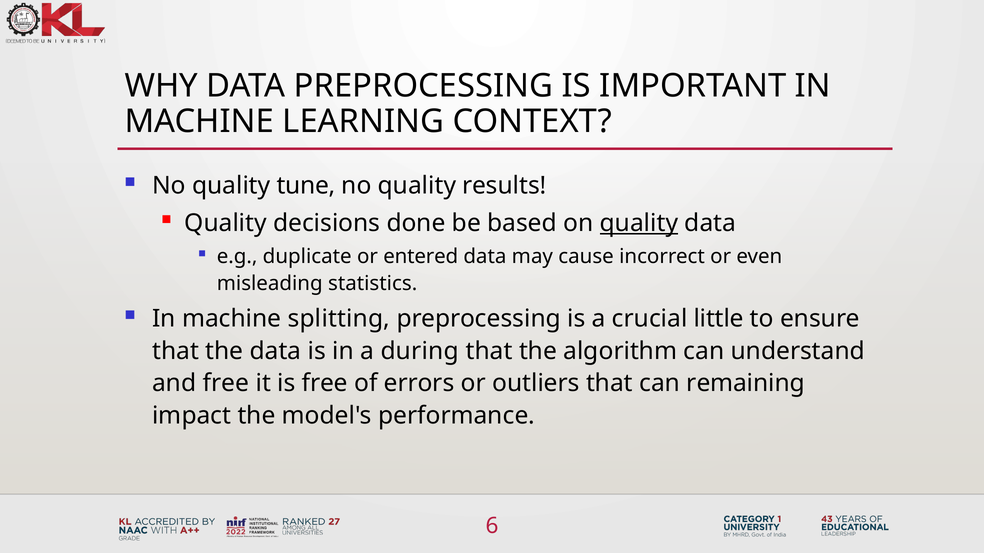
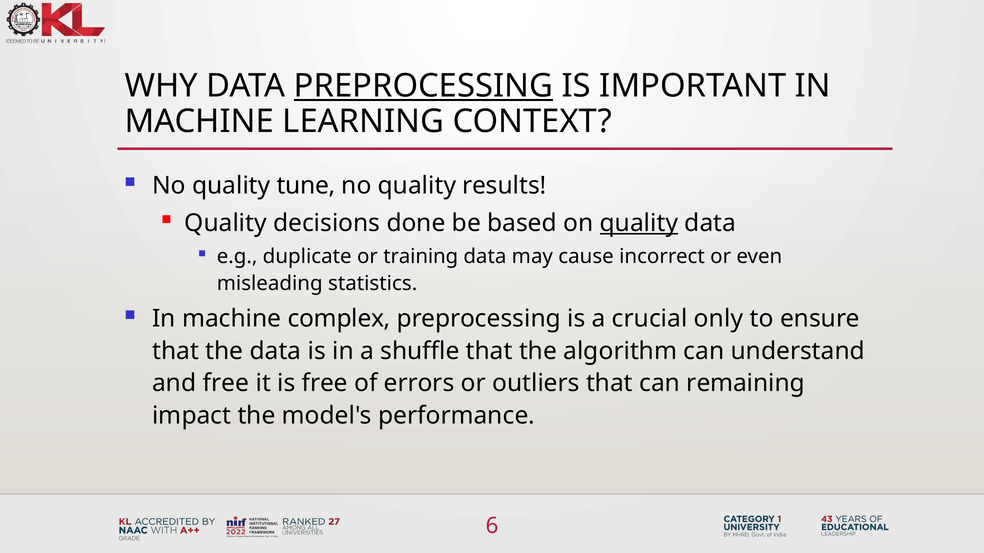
PREPROCESSING at (424, 86) underline: none -> present
entered: entered -> training
splitting: splitting -> complex
little: little -> only
during: during -> shuffle
